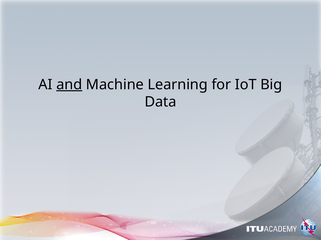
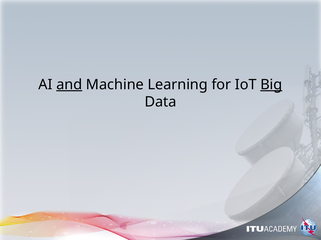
Big underline: none -> present
